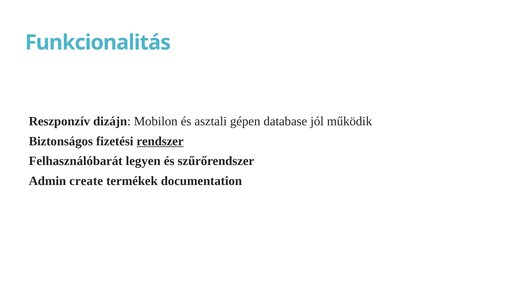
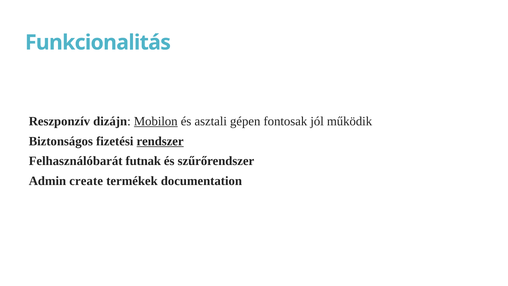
Mobilon underline: none -> present
database: database -> fontosak
legyen: legyen -> futnak
